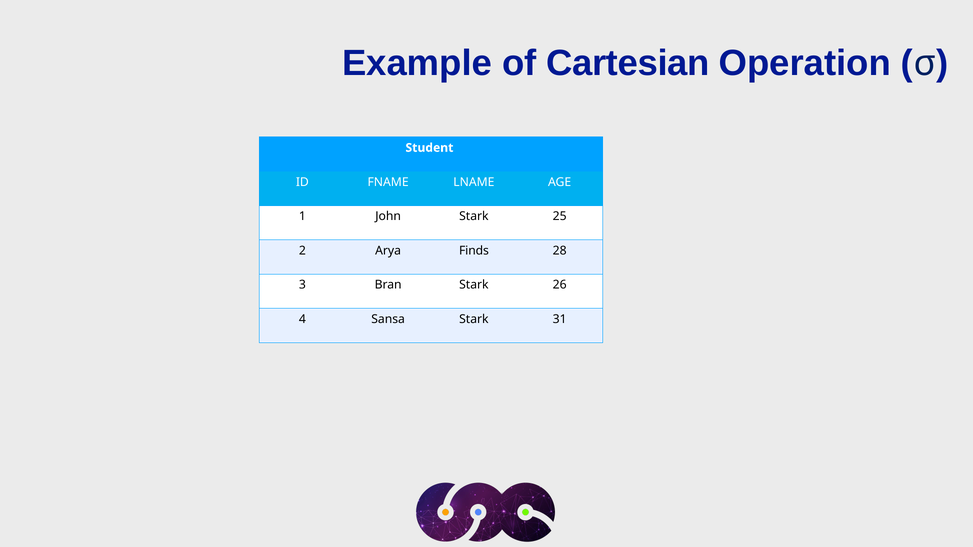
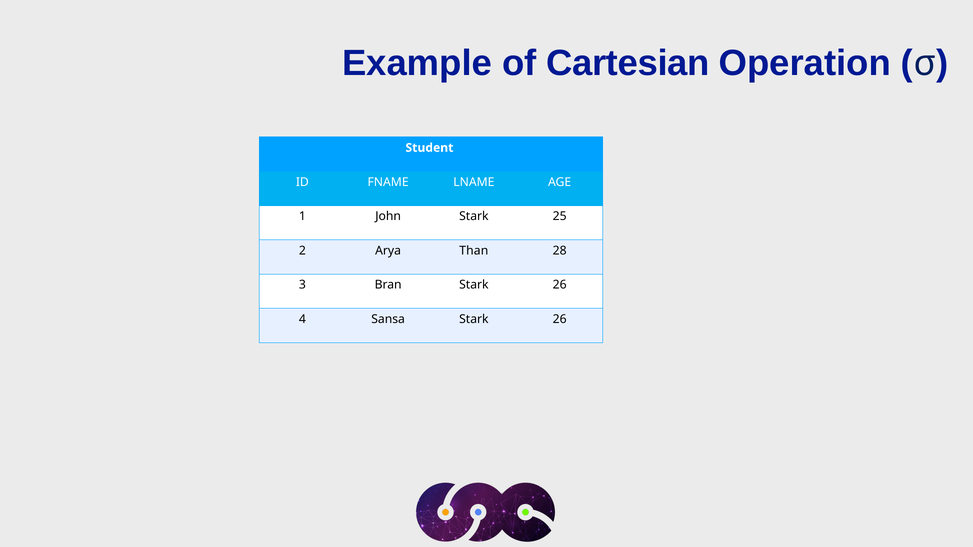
Finds: Finds -> Than
Sansa Stark 31: 31 -> 26
